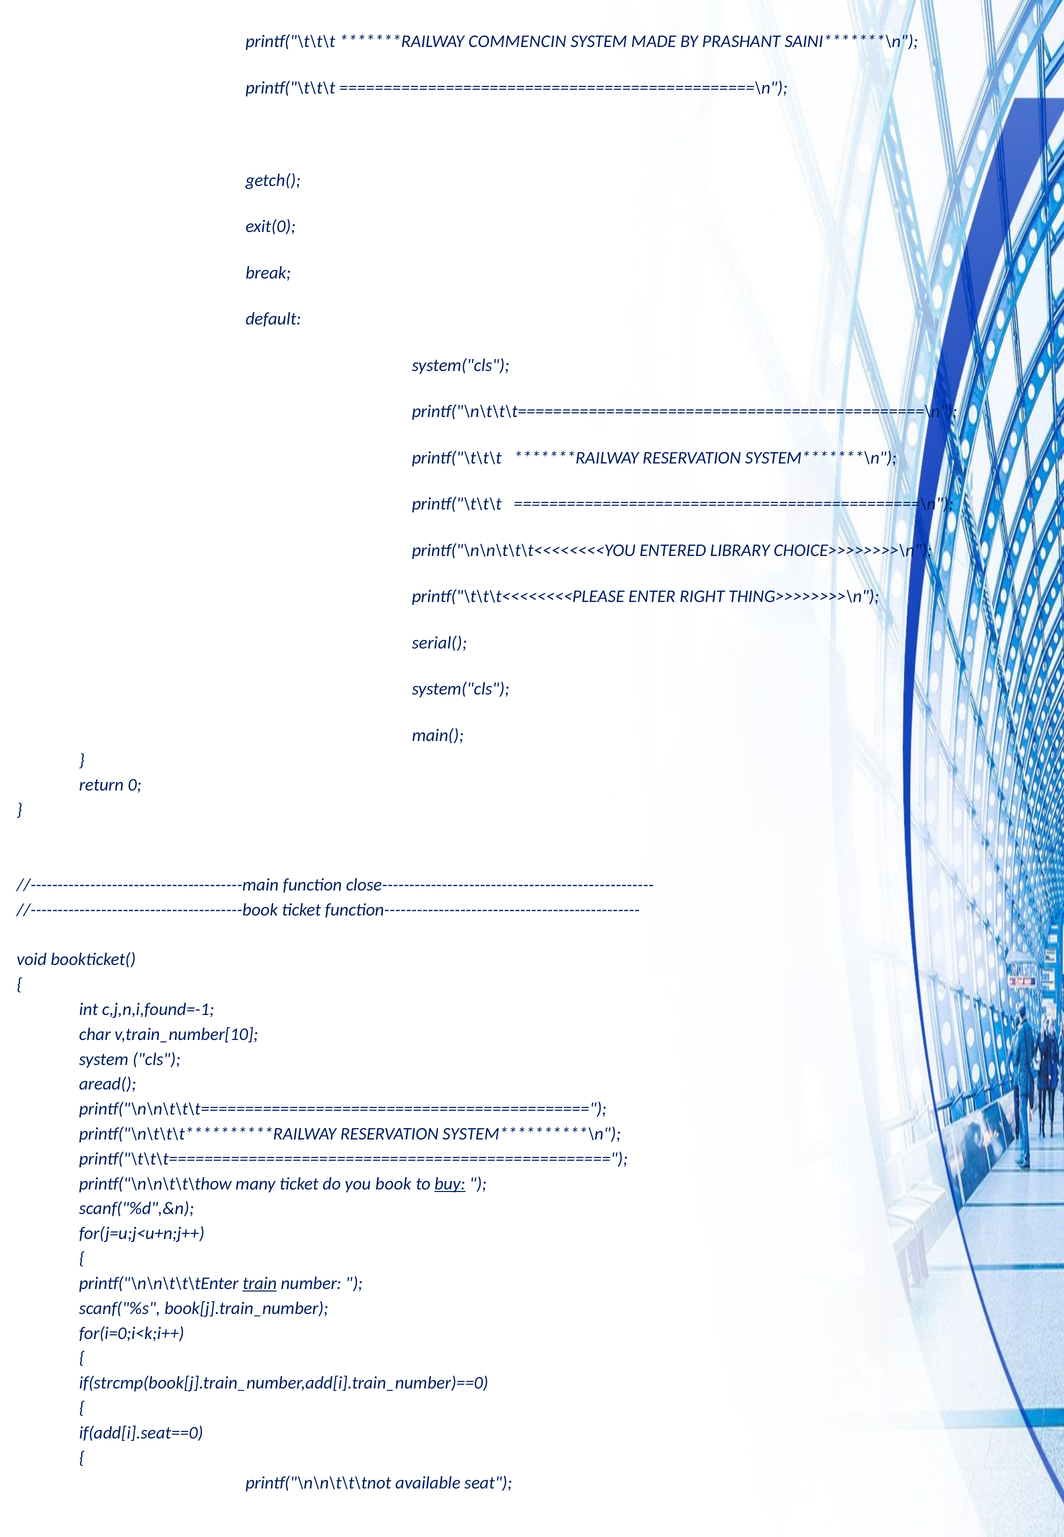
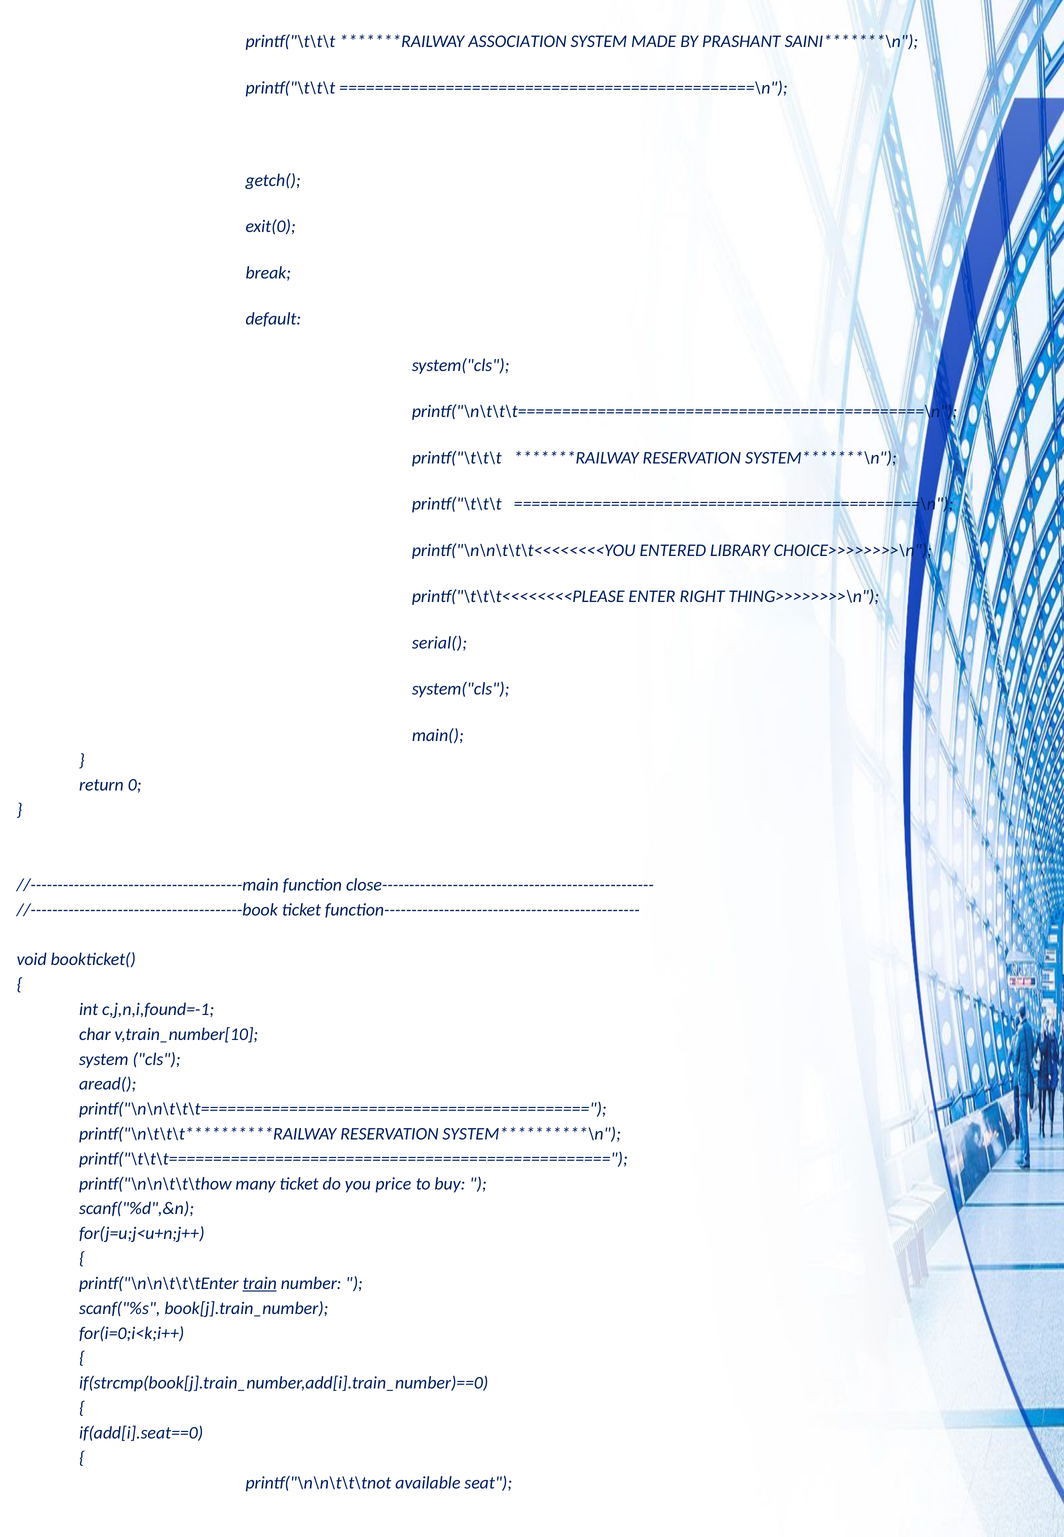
COMMENCIN: COMMENCIN -> ASSOCIATION
book: book -> price
buy underline: present -> none
